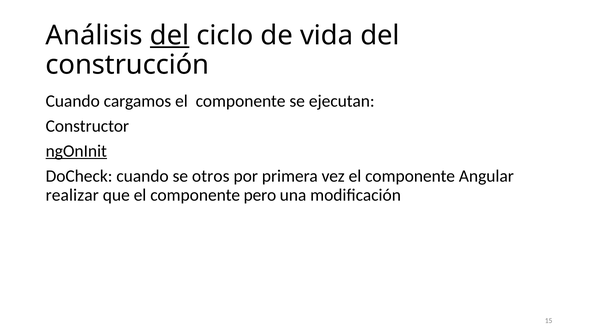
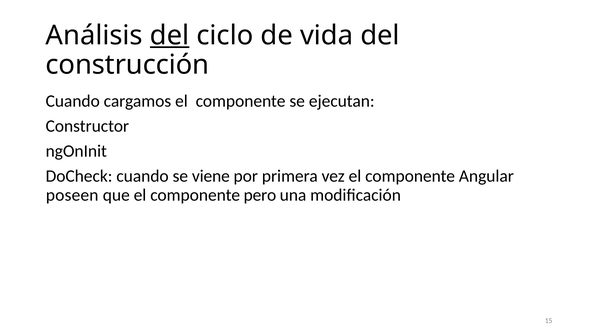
ngOnInit underline: present -> none
otros: otros -> viene
realizar: realizar -> poseen
